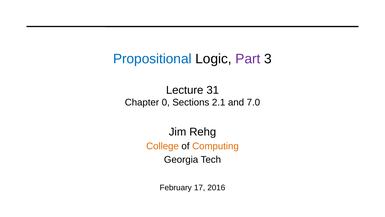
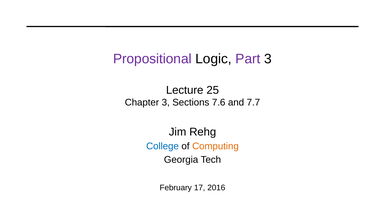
Propositional colour: blue -> purple
31: 31 -> 25
Chapter 0: 0 -> 3
2.1: 2.1 -> 7.6
7.0: 7.0 -> 7.7
College colour: orange -> blue
